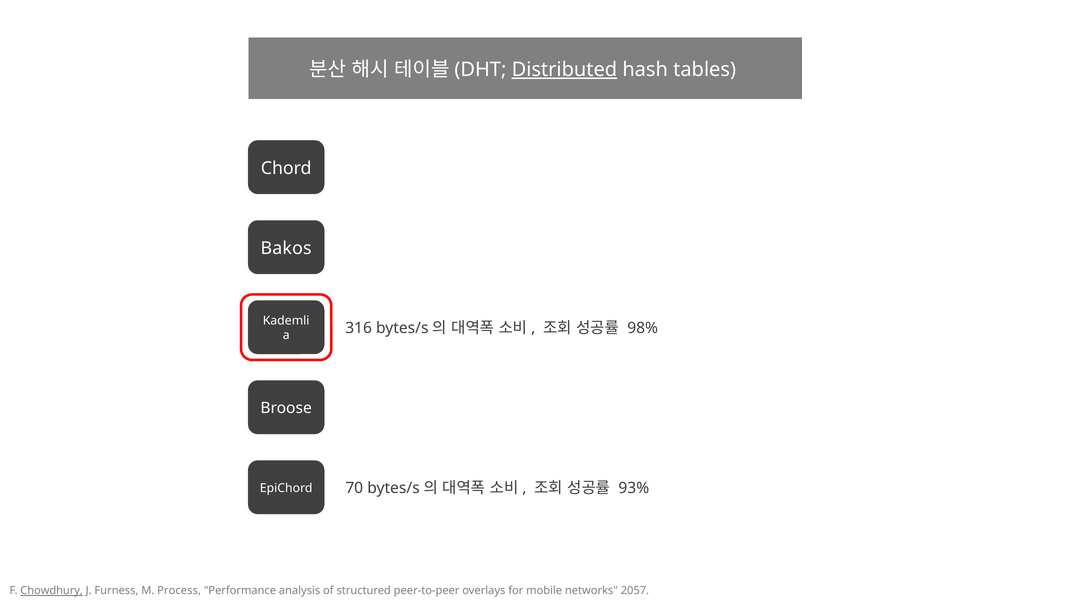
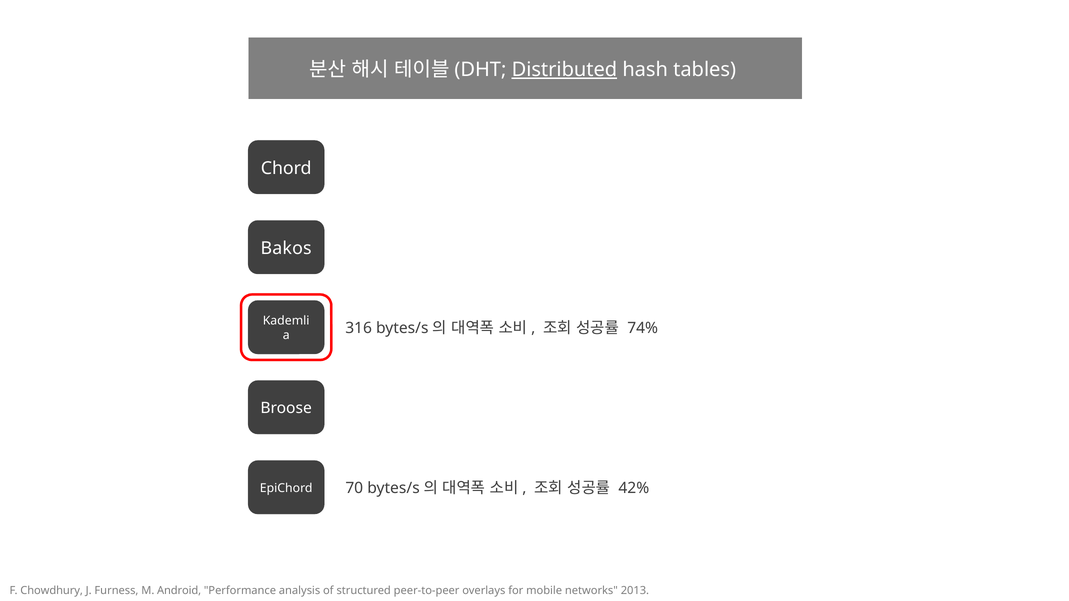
98%: 98% -> 74%
93%: 93% -> 42%
Chowdhury underline: present -> none
Process: Process -> Android
2057: 2057 -> 2013
